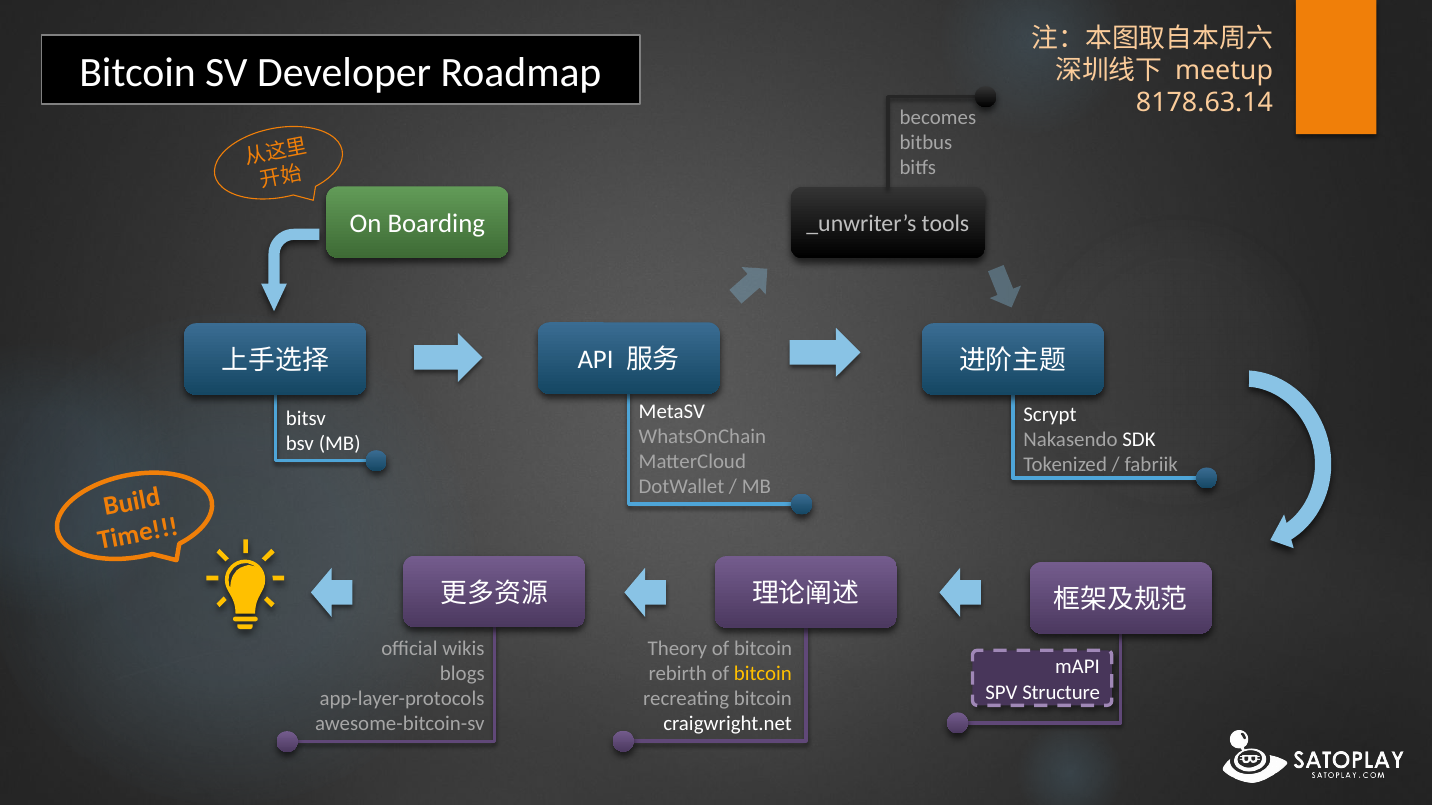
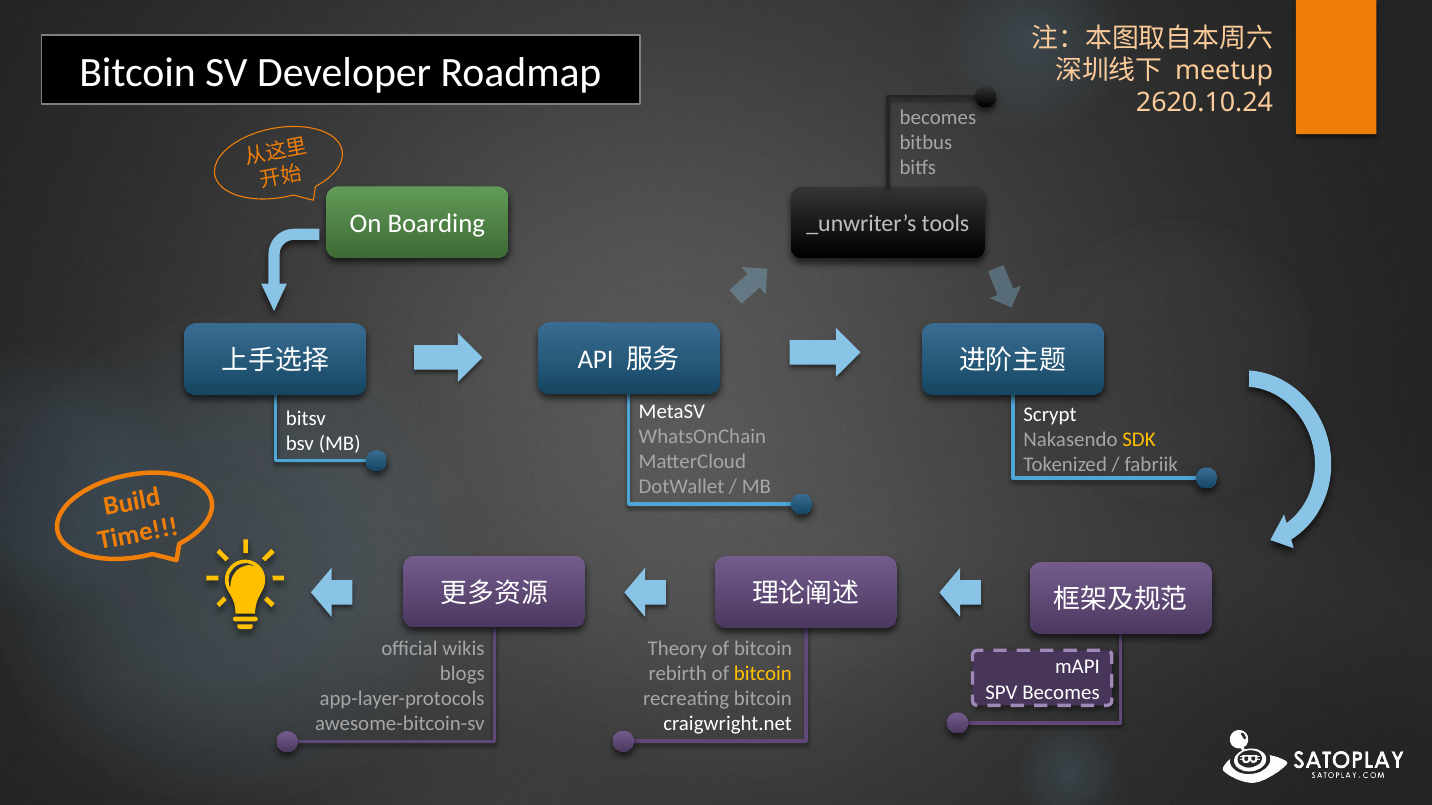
8178.63.14: 8178.63.14 -> 2620.10.24
SDK colour: white -> yellow
SPV Structure: Structure -> Becomes
